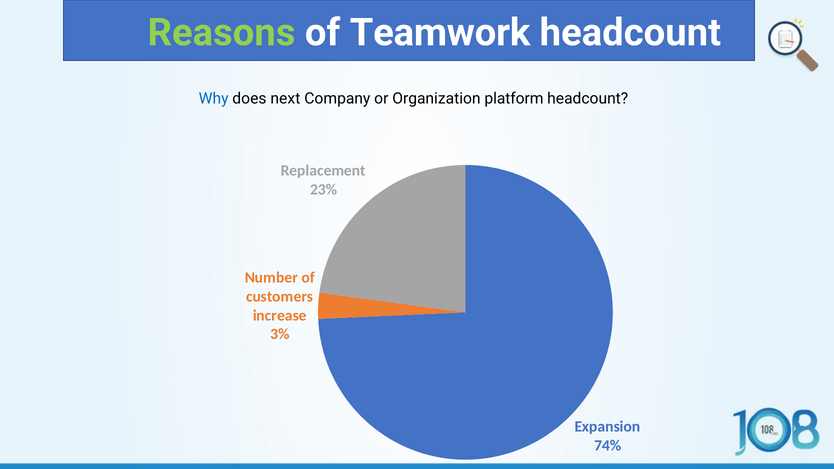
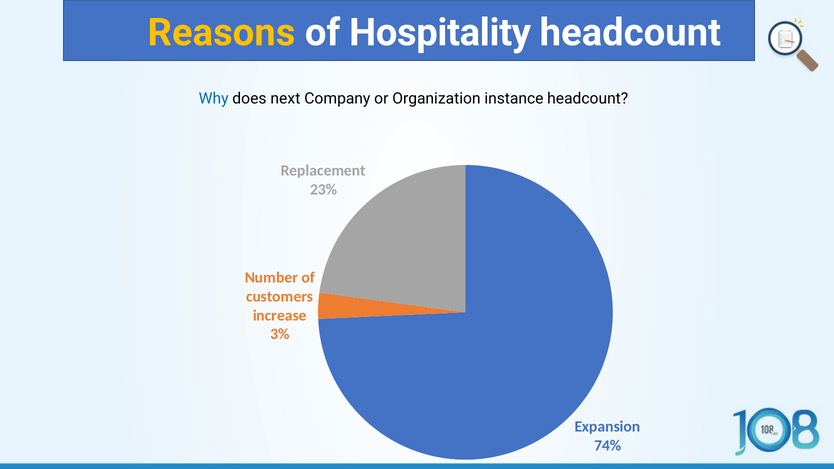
Reasons colour: light green -> yellow
Teamwork: Teamwork -> Hospitality
platform: platform -> instance
